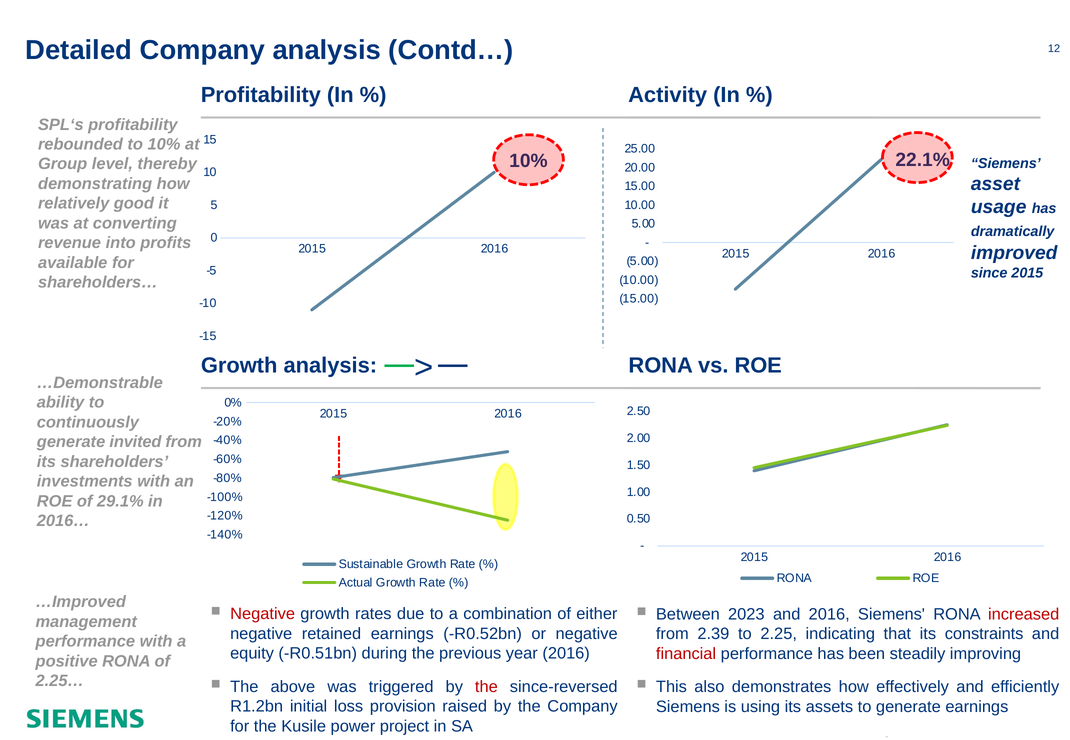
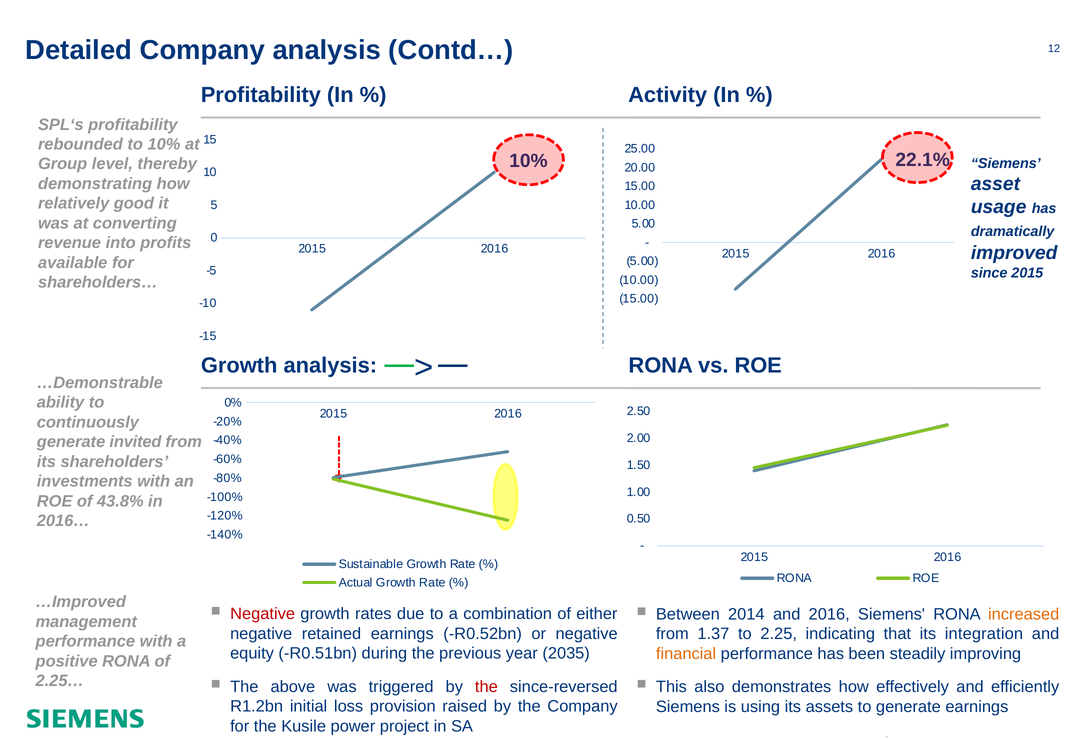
29.1%: 29.1% -> 43.8%
2023: 2023 -> 2014
increased colour: red -> orange
2.39: 2.39 -> 1.37
constraints: constraints -> integration
year 2016: 2016 -> 2035
financial colour: red -> orange
